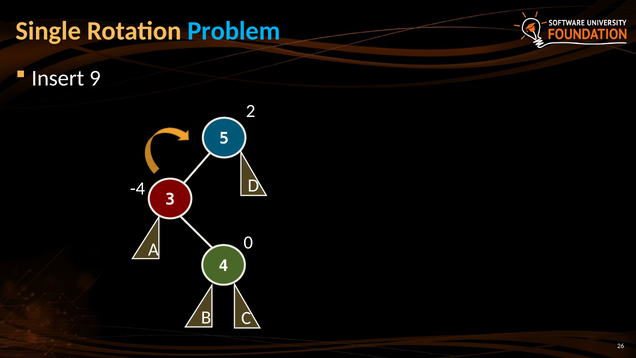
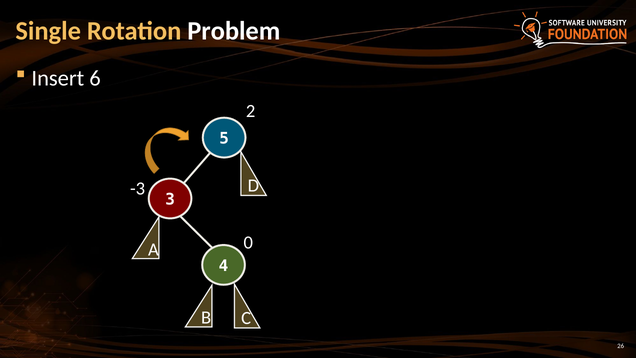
Problem colour: light blue -> white
9: 9 -> 6
-4: -4 -> -3
